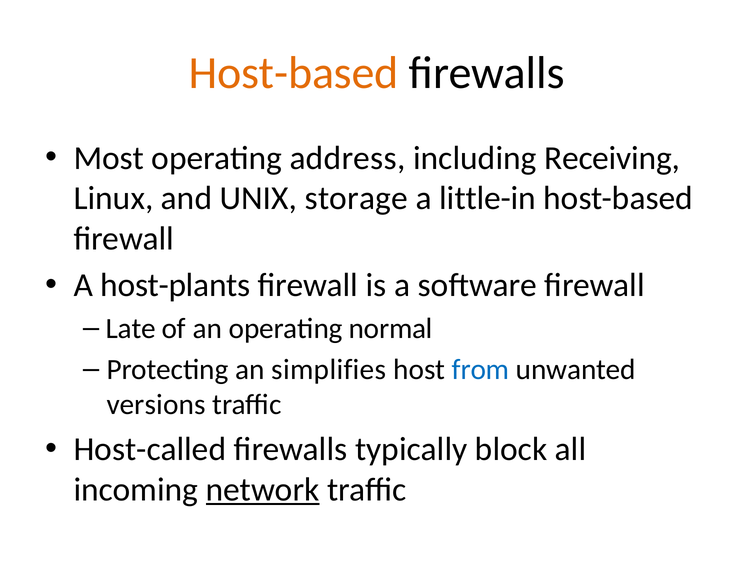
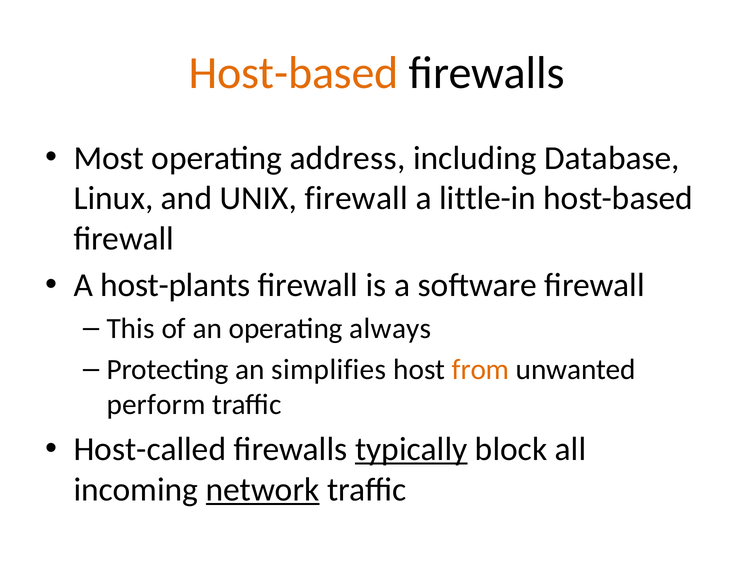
Receiving: Receiving -> Database
UNIX storage: storage -> firewall
Late: Late -> This
normal: normal -> always
from colour: blue -> orange
versions: versions -> perform
typically underline: none -> present
